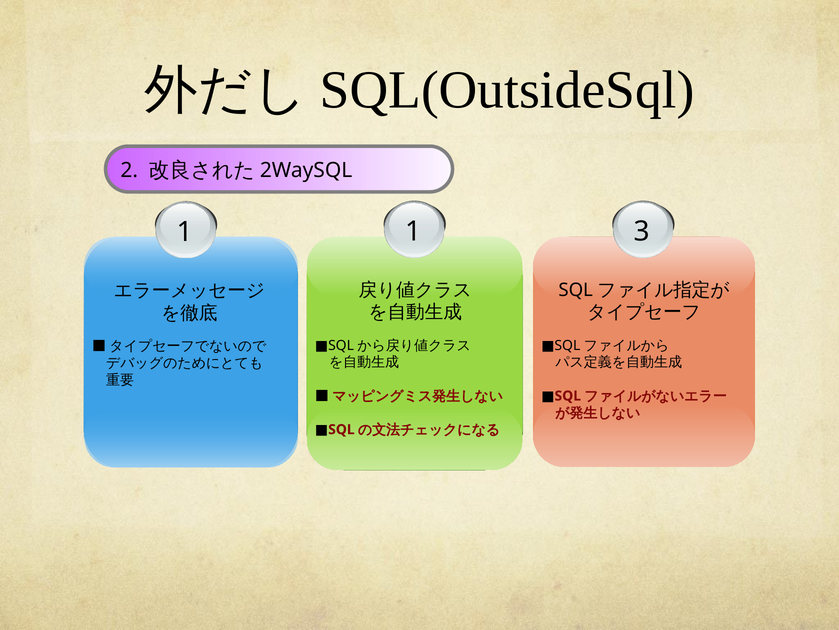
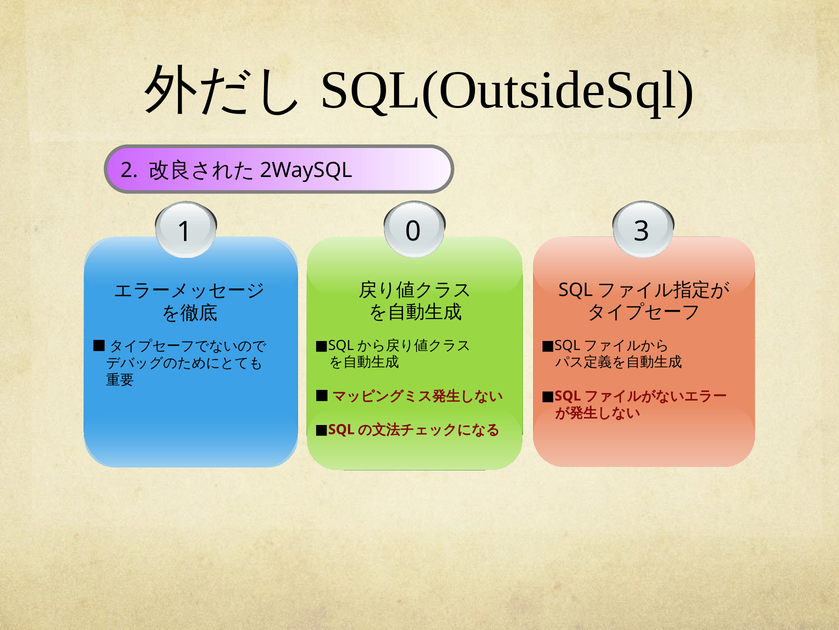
1 1: 1 -> 0
